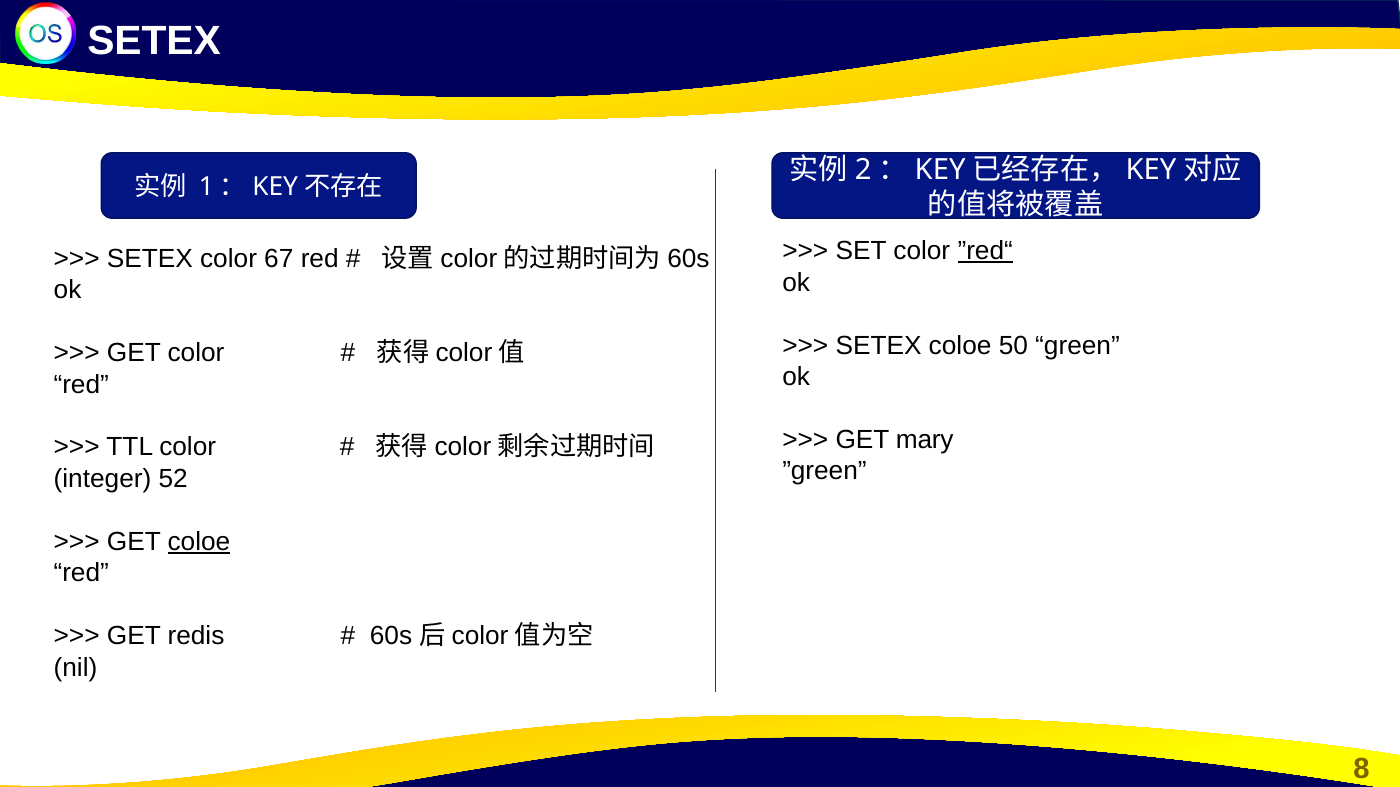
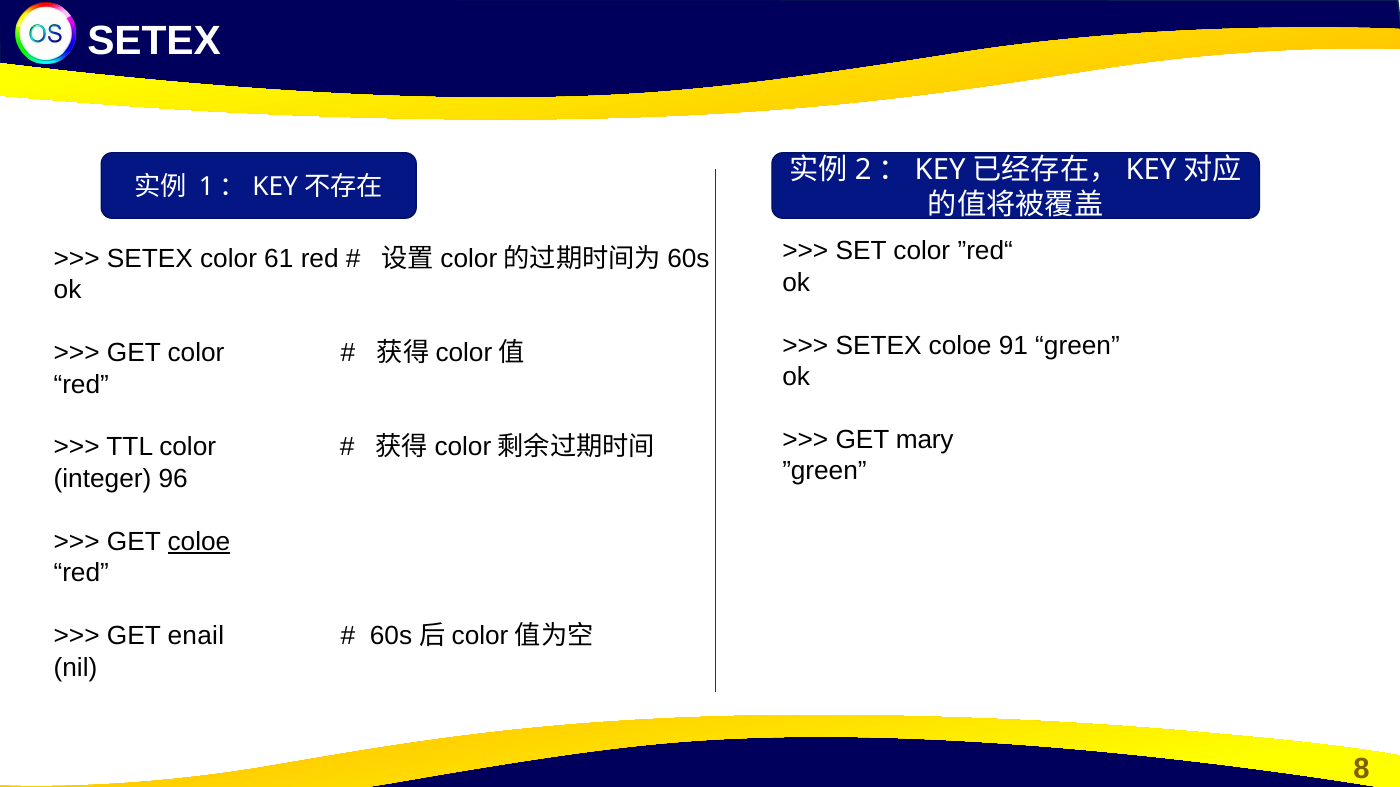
”red“ underline: present -> none
67: 67 -> 61
50: 50 -> 91
52: 52 -> 96
redis: redis -> enail
